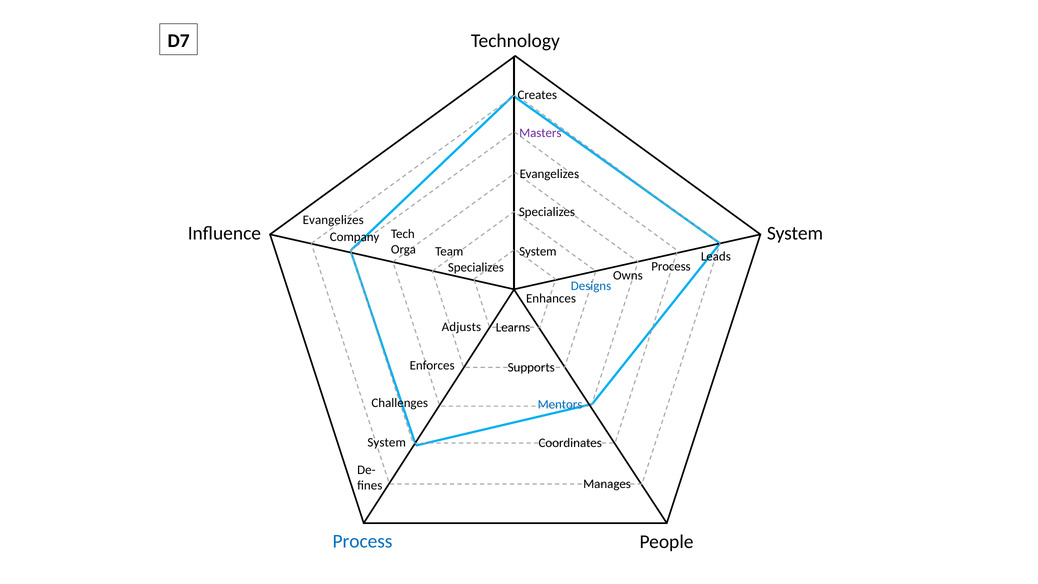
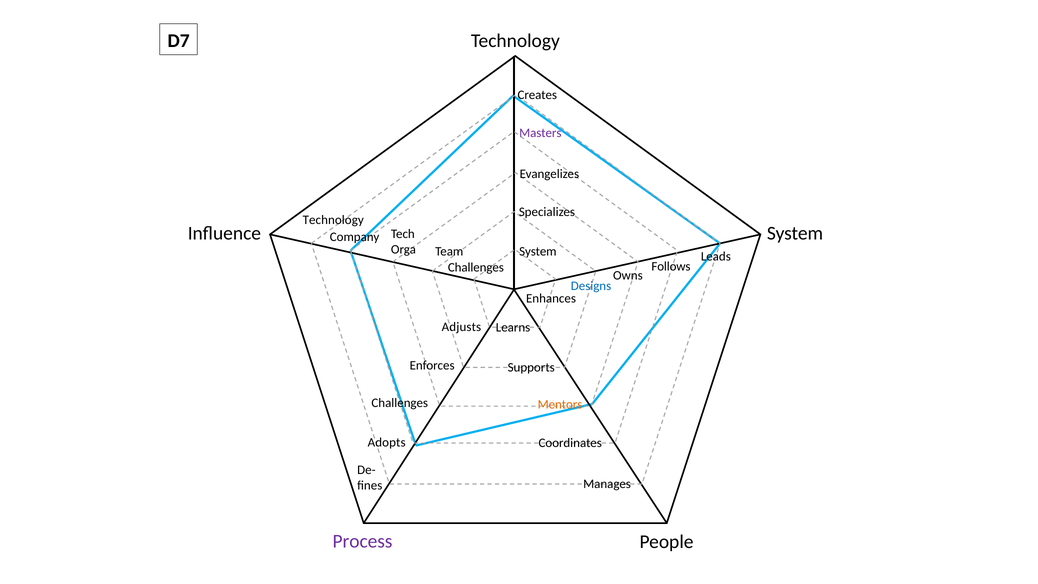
Evangelizes at (333, 220): Evangelizes -> Technology
Process at (671, 267): Process -> Follows
Specializes at (476, 267): Specializes -> Challenges
Mentors colour: blue -> orange
System at (387, 442): System -> Adopts
Process at (363, 541) colour: blue -> purple
